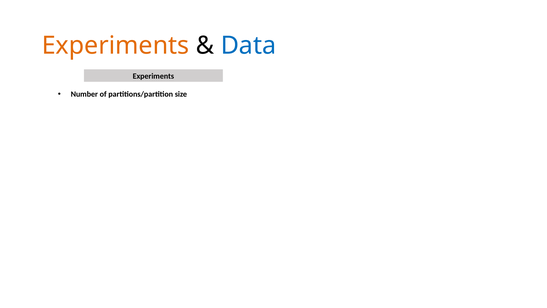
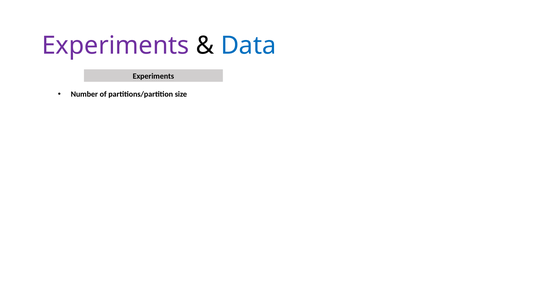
Experiments at (116, 46) colour: orange -> purple
